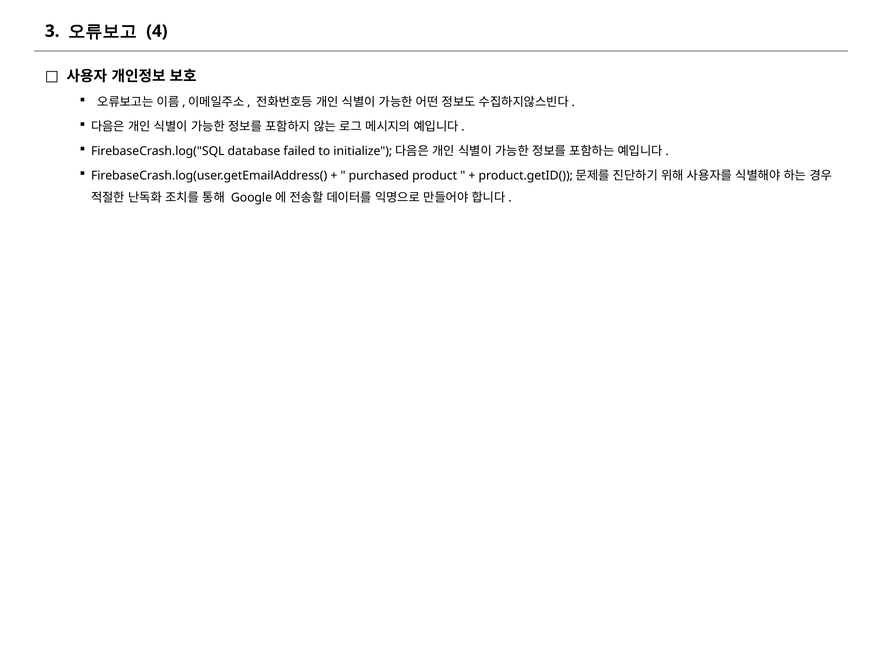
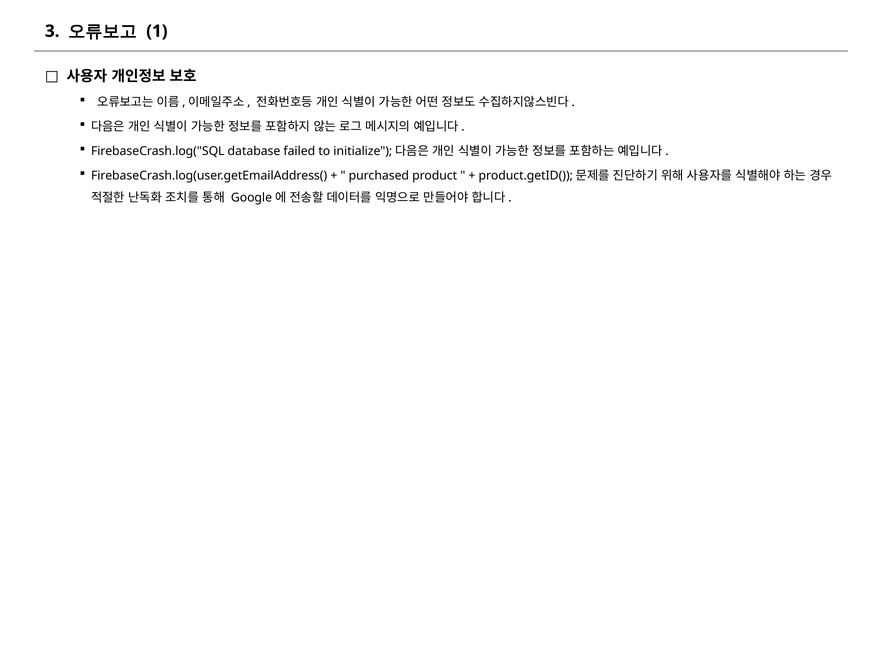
4: 4 -> 1
